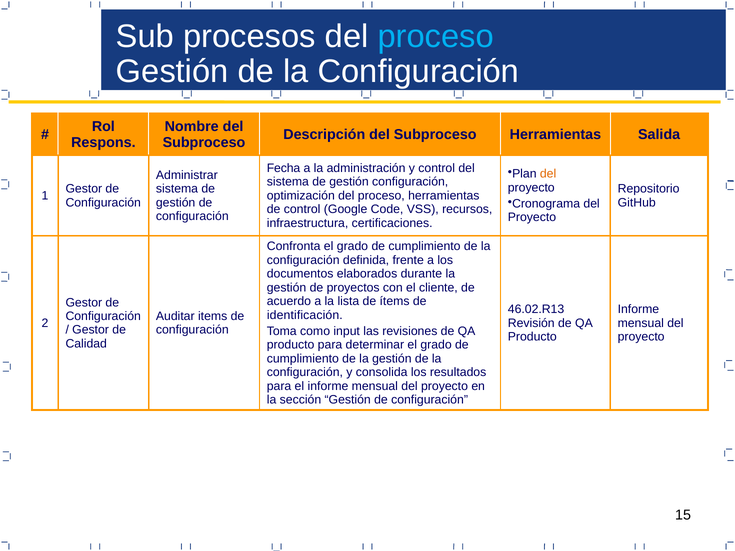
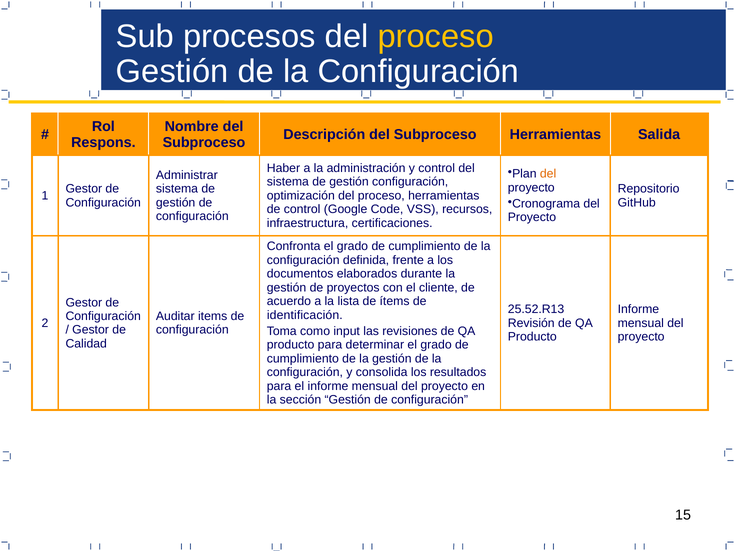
proceso at (436, 36) colour: light blue -> yellow
Fecha: Fecha -> Haber
46.02.R13: 46.02.R13 -> 25.52.R13
